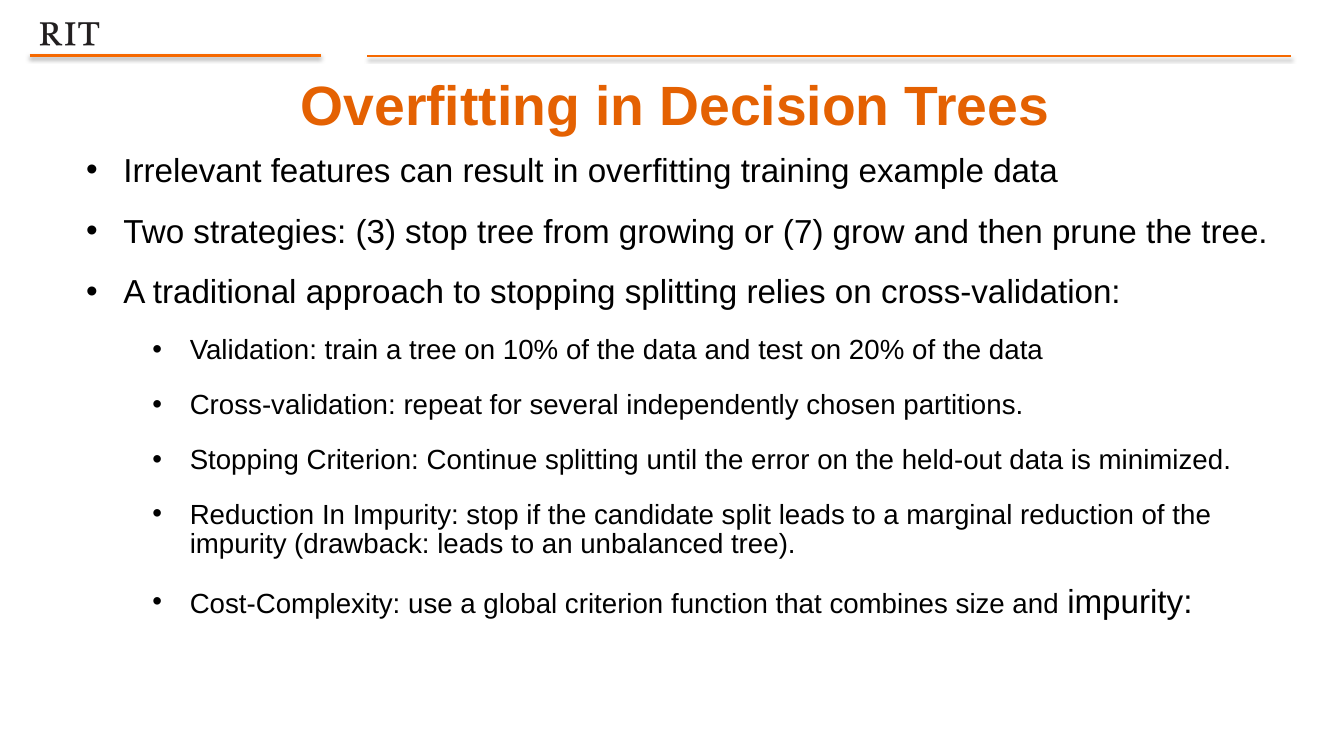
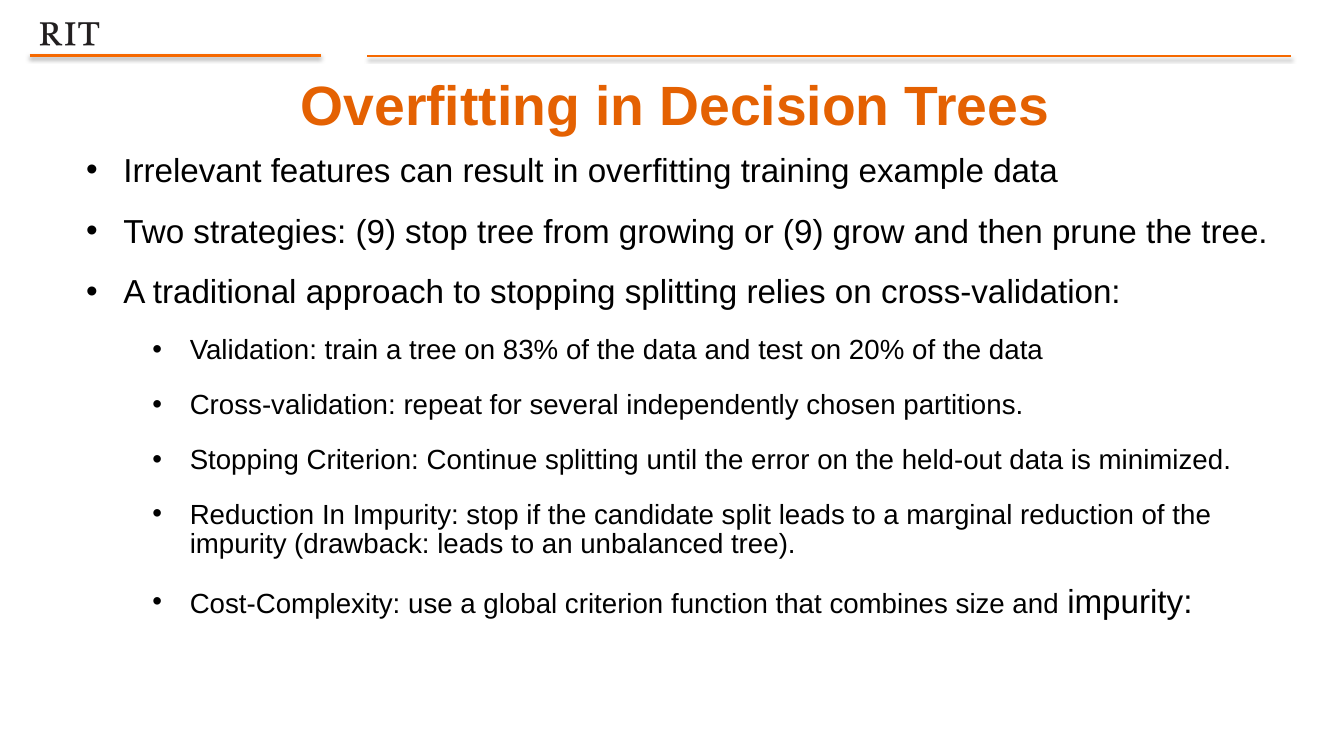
strategies 3: 3 -> 9
or 7: 7 -> 9
10%: 10% -> 83%
